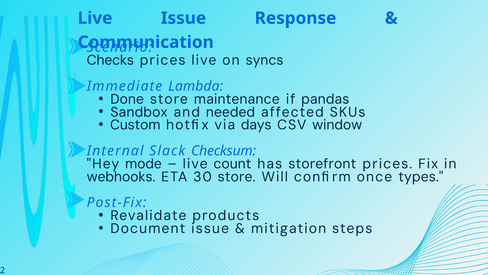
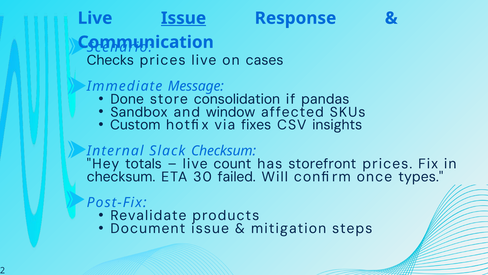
Issue at (184, 18) underline: none -> present
syncs: syncs -> cases
Lambda: Lambda -> Message
maintenance: maintenance -> consolidation
needed: needed -> window
days: days -> fixes
window: window -> insights
mode: mode -> totals
webhooks at (121, 177): webhooks -> checksum
30 store: store -> failed
